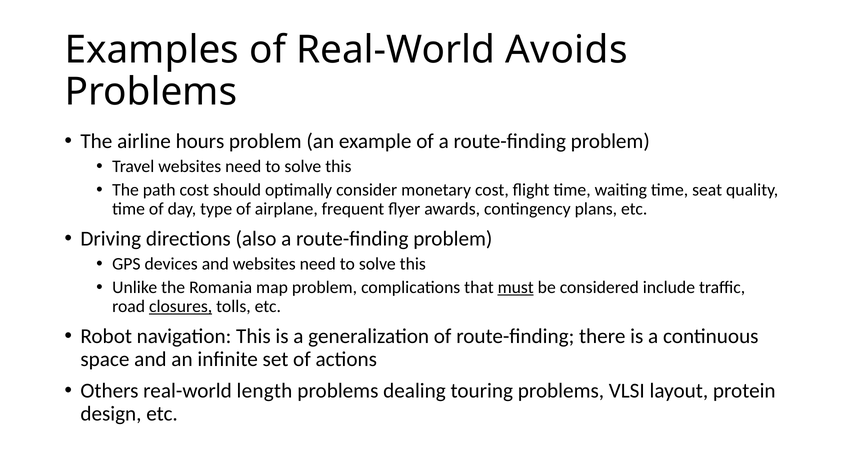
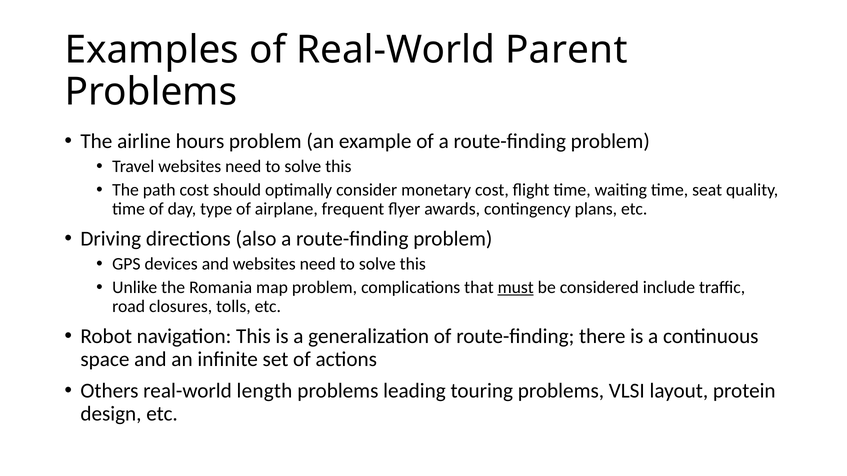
Avoids: Avoids -> Parent
closures underline: present -> none
dealing: dealing -> leading
